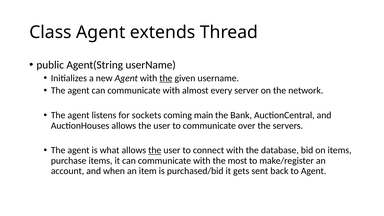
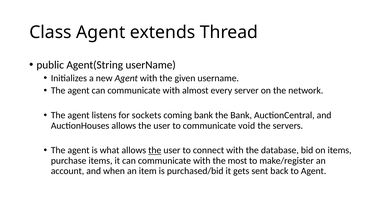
the at (166, 78) underline: present -> none
coming main: main -> bank
over: over -> void
